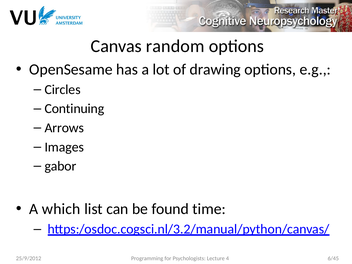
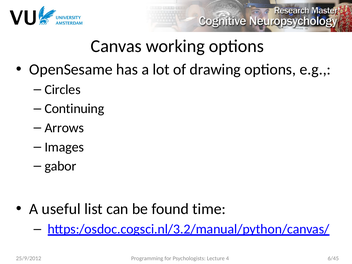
random: random -> working
which: which -> useful
